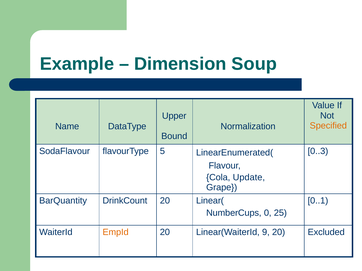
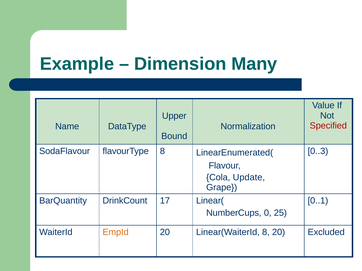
Soup: Soup -> Many
Specified colour: orange -> red
flavourType 5: 5 -> 8
DrinkCount 20: 20 -> 17
Linear(WaiterId 9: 9 -> 8
